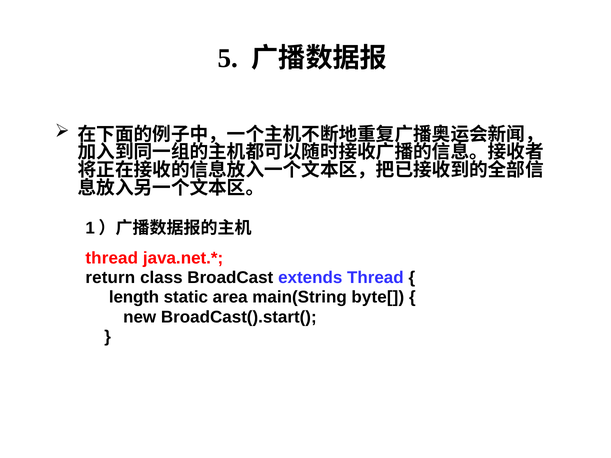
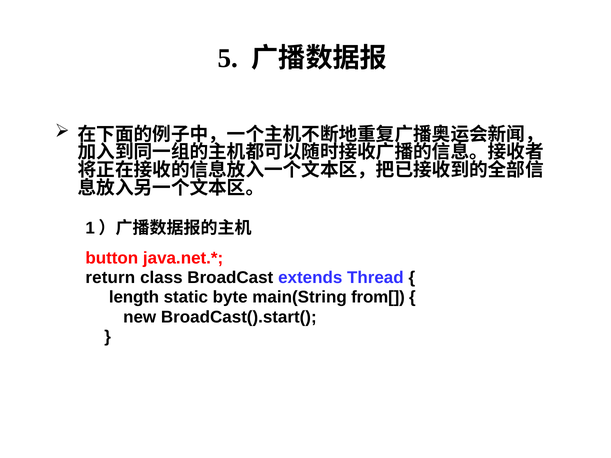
thread at (112, 258): thread -> button
area: area -> byte
byte[: byte[ -> from[
